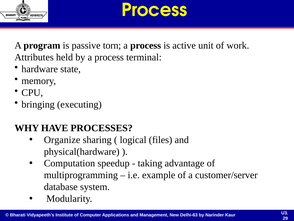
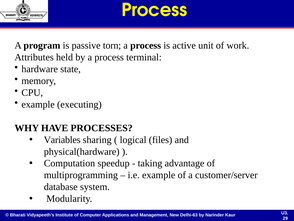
bringing at (38, 104): bringing -> example
Organize: Organize -> Variables
